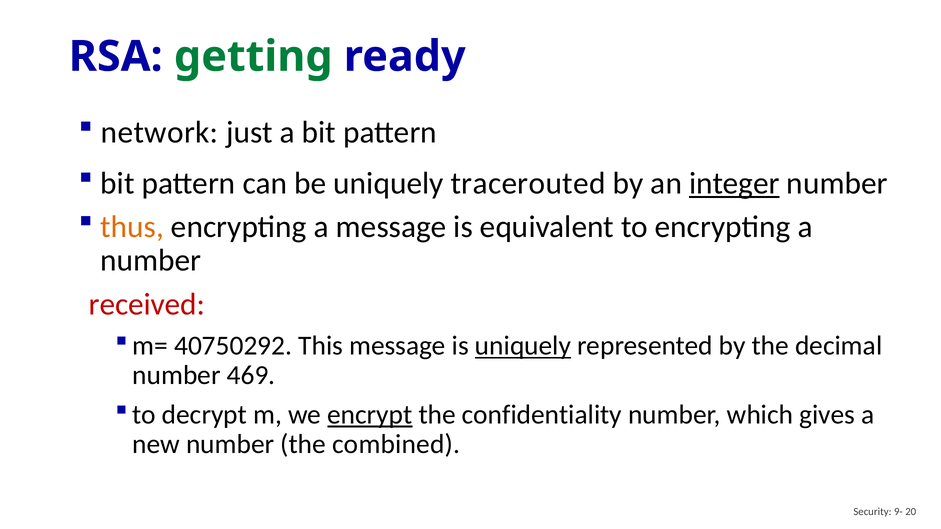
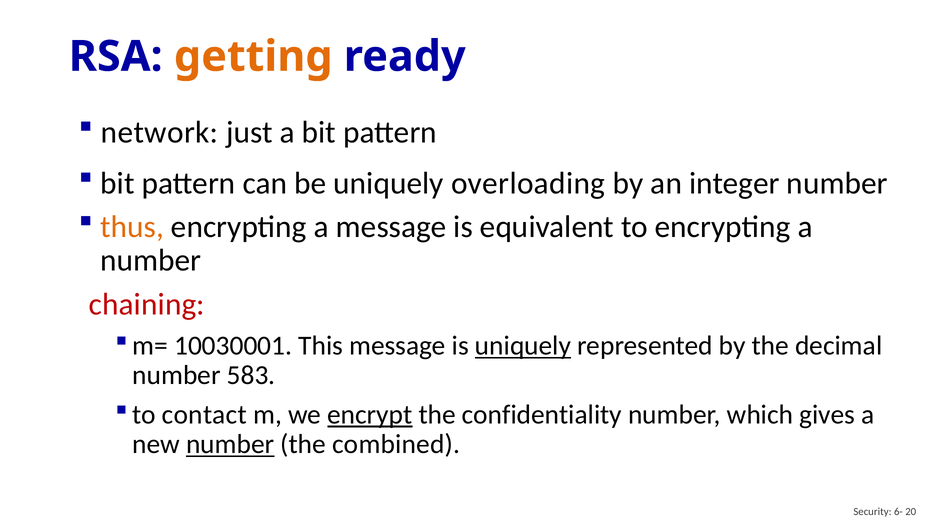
getting colour: green -> orange
tracerouted: tracerouted -> overloading
integer underline: present -> none
received: received -> chaining
40750292: 40750292 -> 10030001
469: 469 -> 583
decrypt: decrypt -> contact
number at (230, 445) underline: none -> present
9-: 9- -> 6-
